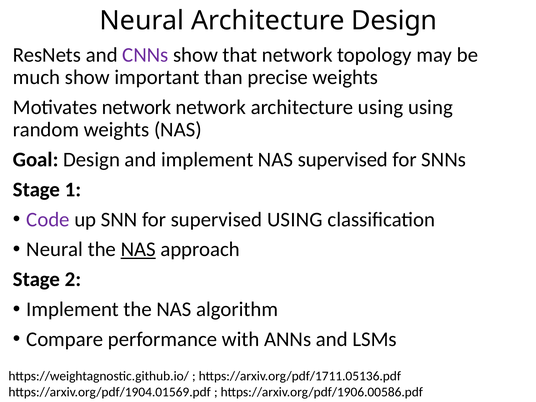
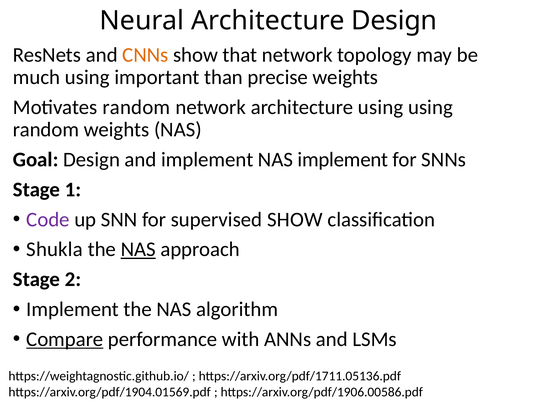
CNNs colour: purple -> orange
much show: show -> using
Motivates network: network -> random
NAS supervised: supervised -> implement
supervised USING: USING -> SHOW
Neural at (55, 249): Neural -> Shukla
Compare underline: none -> present
